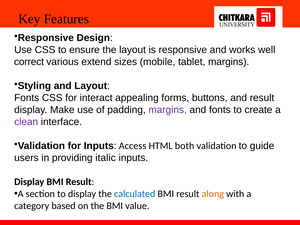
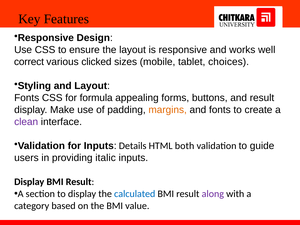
extend: extend -> clicked
tablet margins: margins -> choices
interact: interact -> formula
margins at (168, 110) colour: purple -> orange
Access: Access -> Details
along colour: orange -> purple
